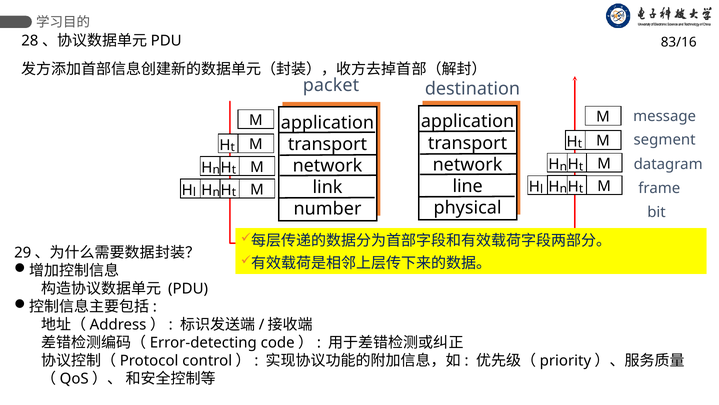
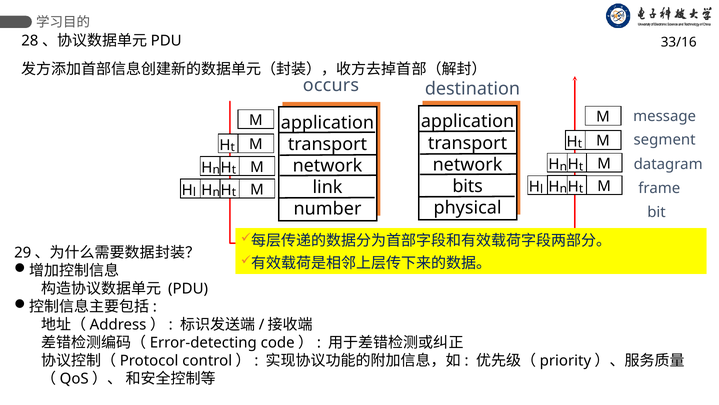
83/16: 83/16 -> 33/16
packet: packet -> occurs
line: line -> bits
